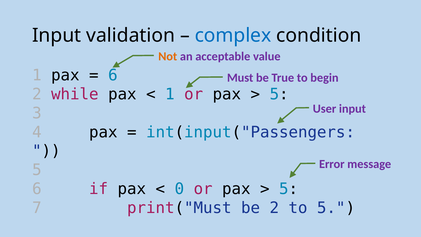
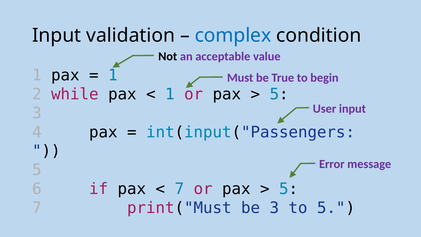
Not colour: orange -> black
6 at (113, 75): 6 -> 1
0 at (179, 189): 0 -> 7
be 2: 2 -> 3
